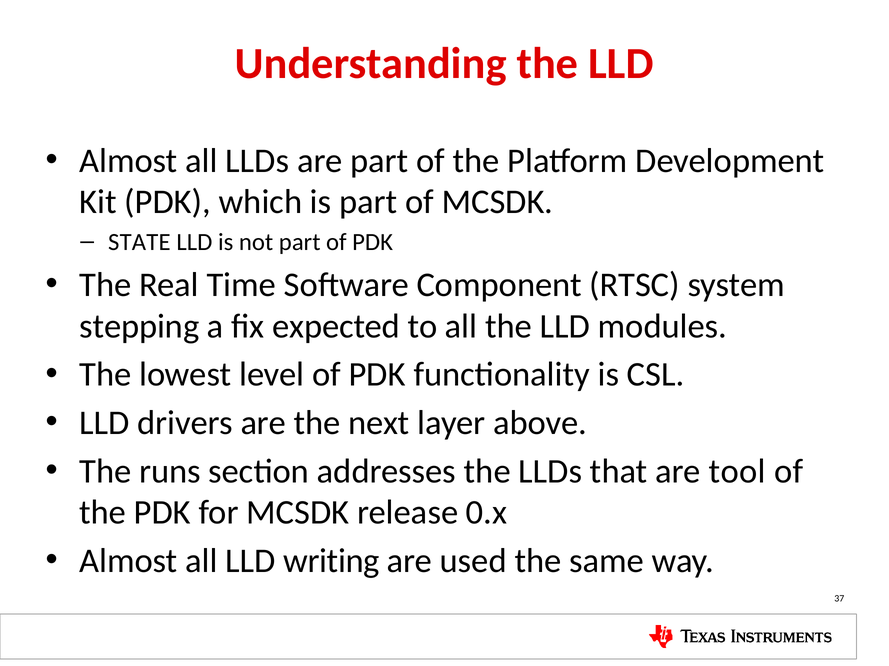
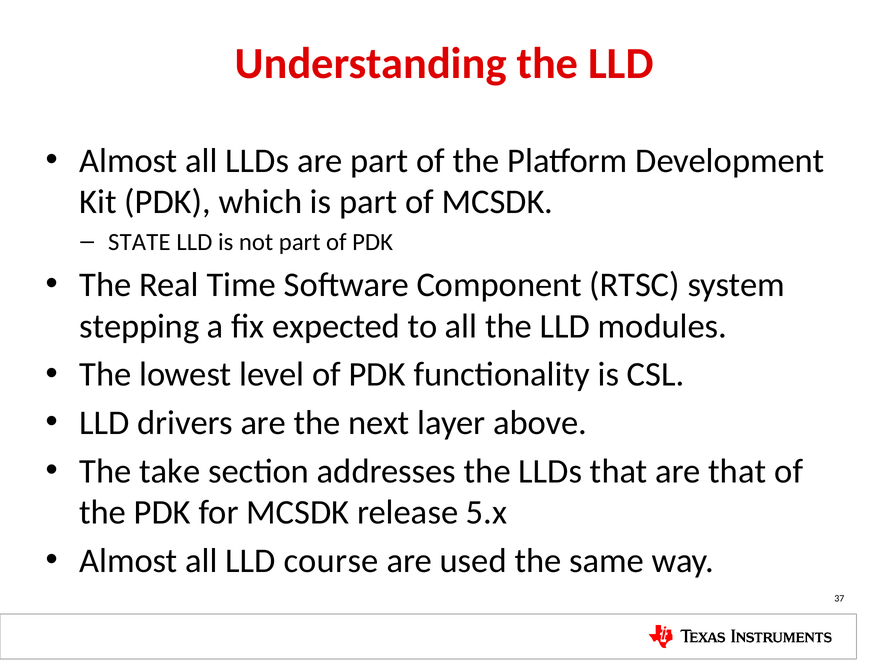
runs: runs -> take
are tool: tool -> that
0.x: 0.x -> 5.x
writing: writing -> course
